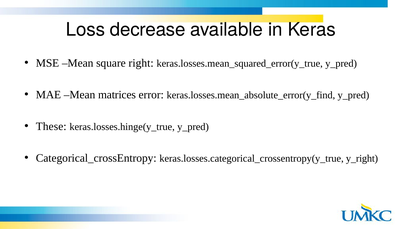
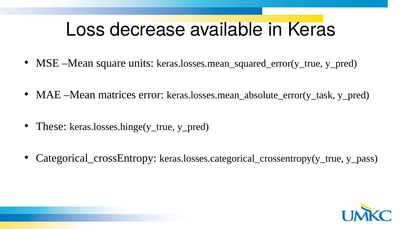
right: right -> units
keras.losses.mean_absolute_error(y_find: keras.losses.mean_absolute_error(y_find -> keras.losses.mean_absolute_error(y_task
y_right: y_right -> y_pass
